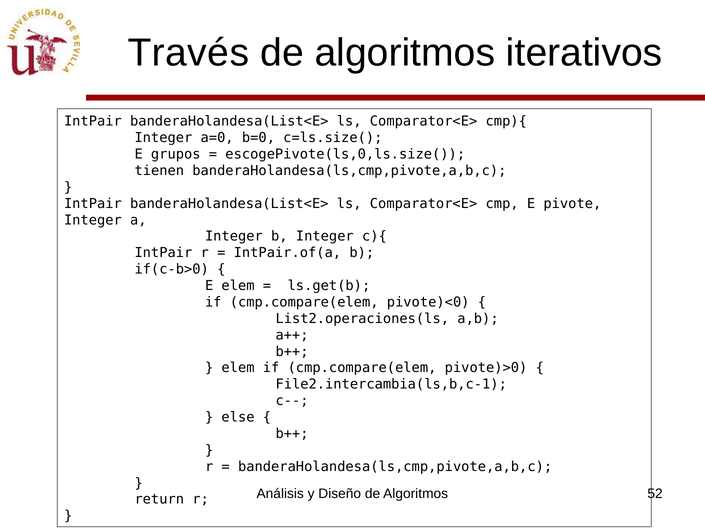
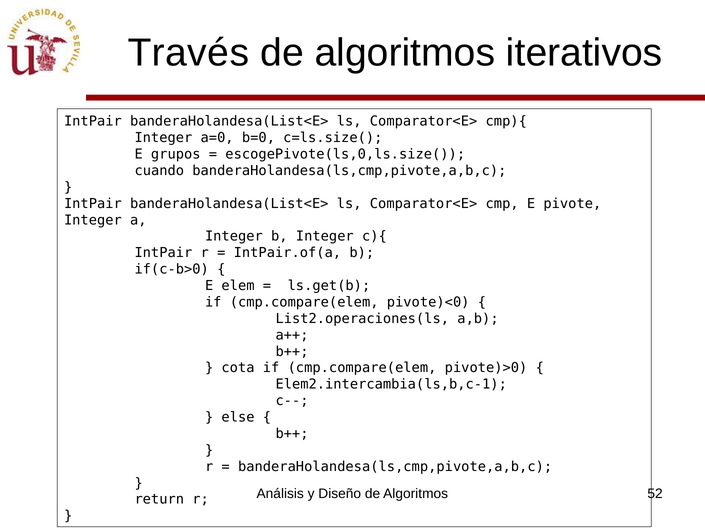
tienen: tienen -> cuando
elem at (238, 368): elem -> cota
File2.intercambia(ls,b,c-1: File2.intercambia(ls,b,c-1 -> Elem2.intercambia(ls,b,c-1
